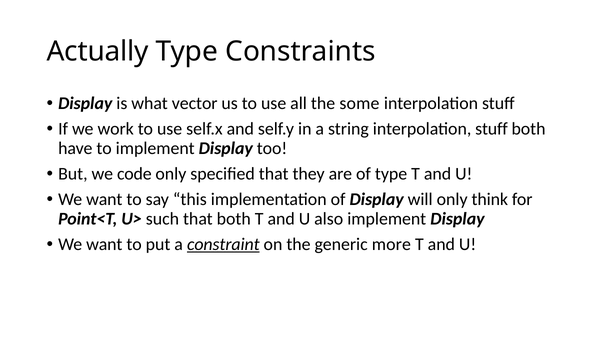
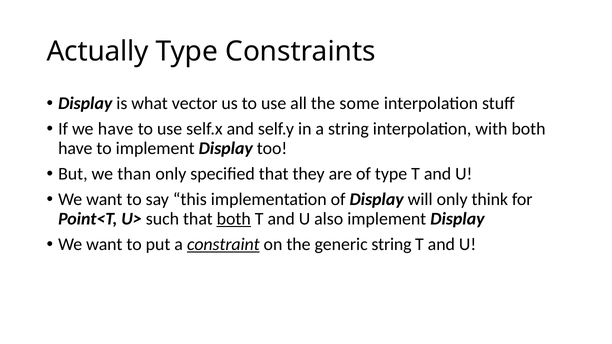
we work: work -> have
string interpolation stuff: stuff -> with
code: code -> than
both at (234, 219) underline: none -> present
generic more: more -> string
